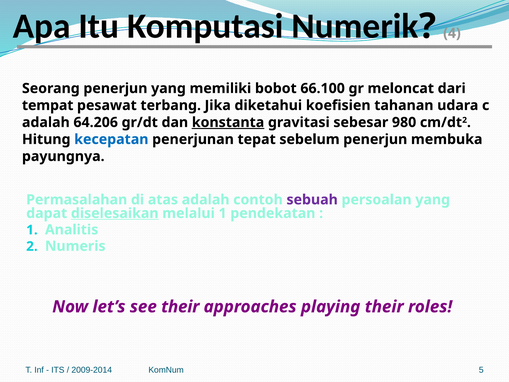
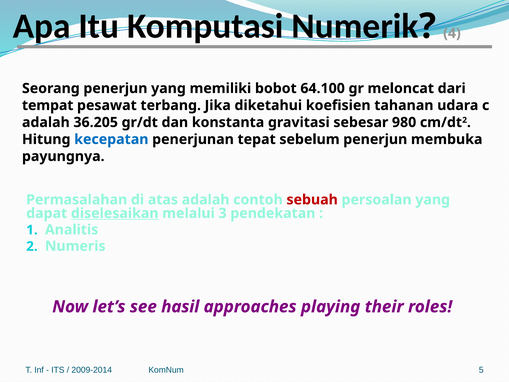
66.100: 66.100 -> 64.100
64.206: 64.206 -> 36.205
konstanta underline: present -> none
sebuah colour: purple -> red
melalui 1: 1 -> 3
see their: their -> hasil
